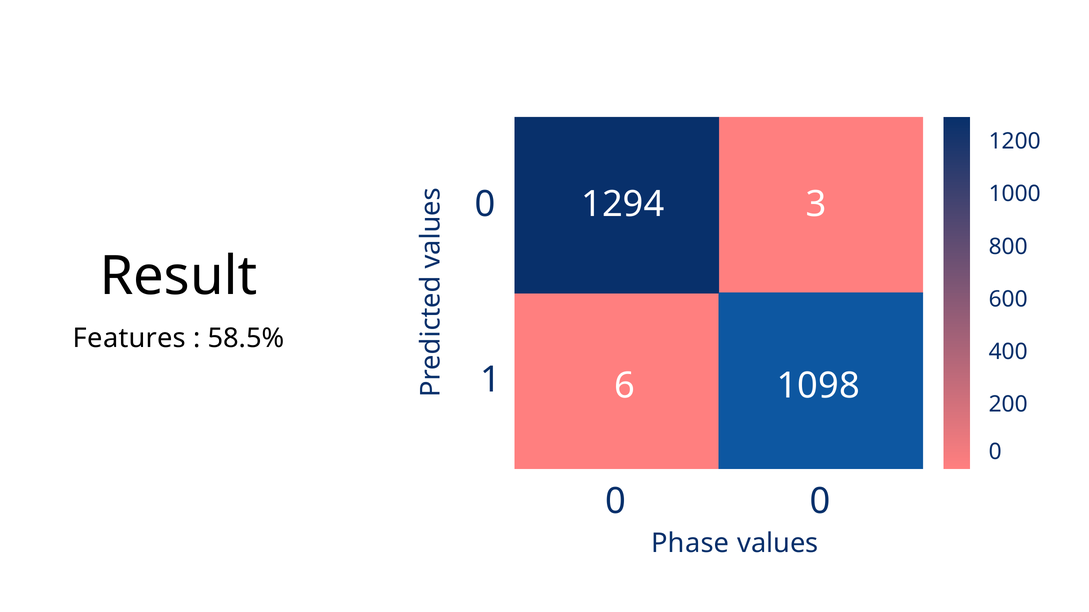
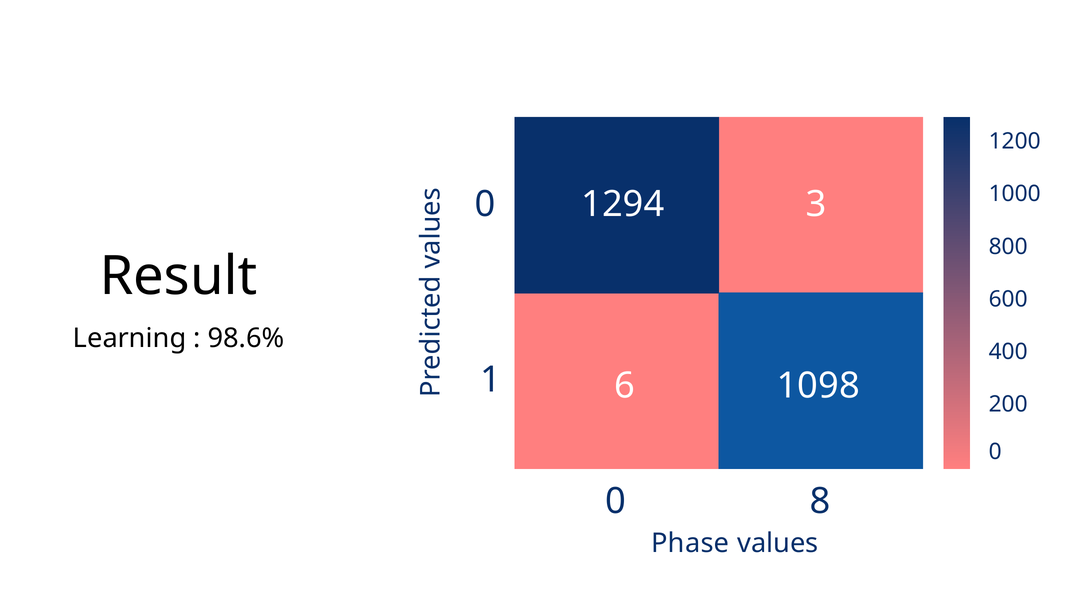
Features: Features -> Learning
58.5%: 58.5% -> 98.6%
0 0: 0 -> 8
